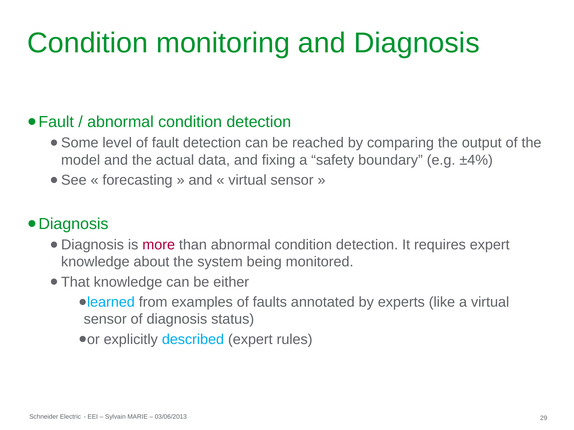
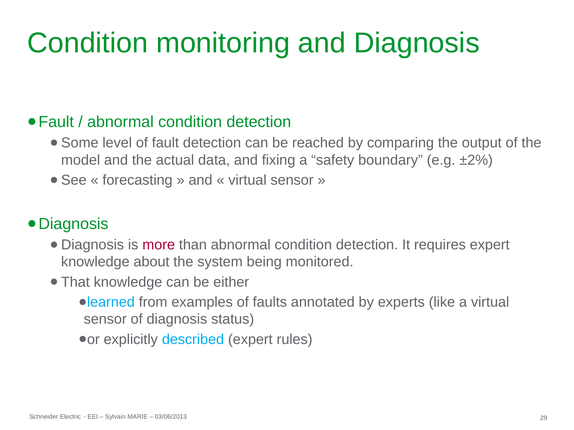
±4%: ±4% -> ±2%
